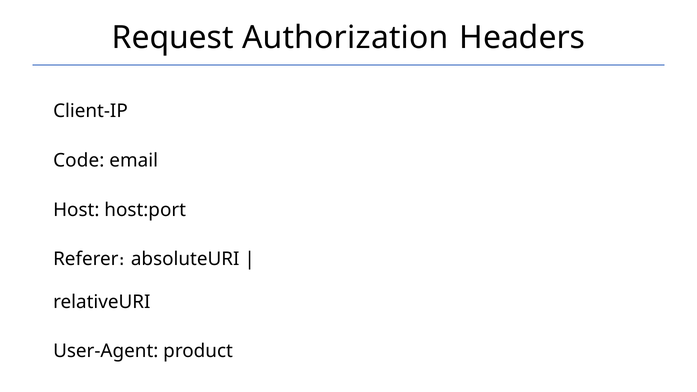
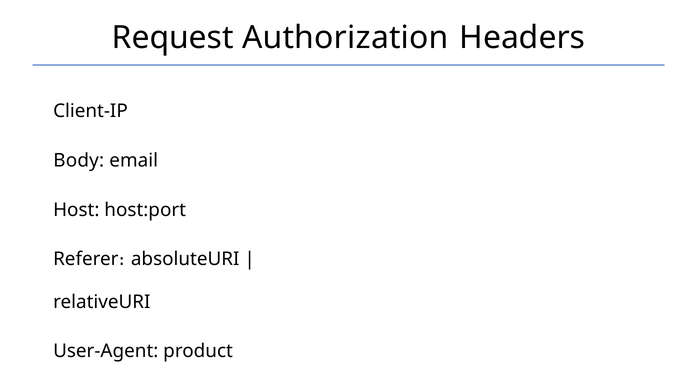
Code: Code -> Body
